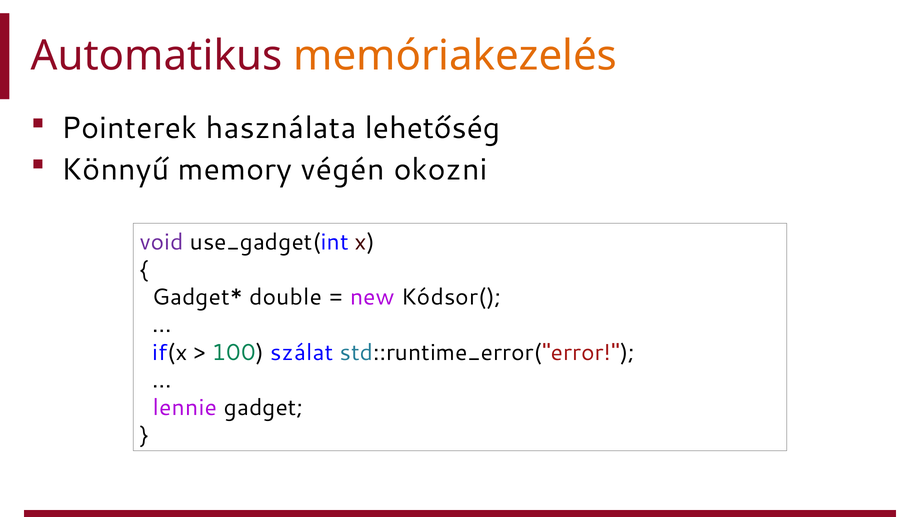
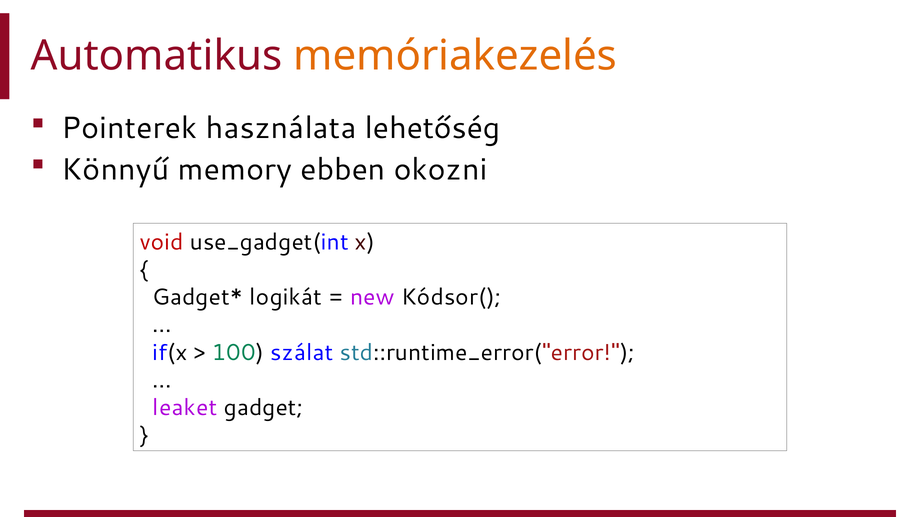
végén: végén -> ebben
void colour: purple -> red
double: double -> logikát
lennie: lennie -> leaket
